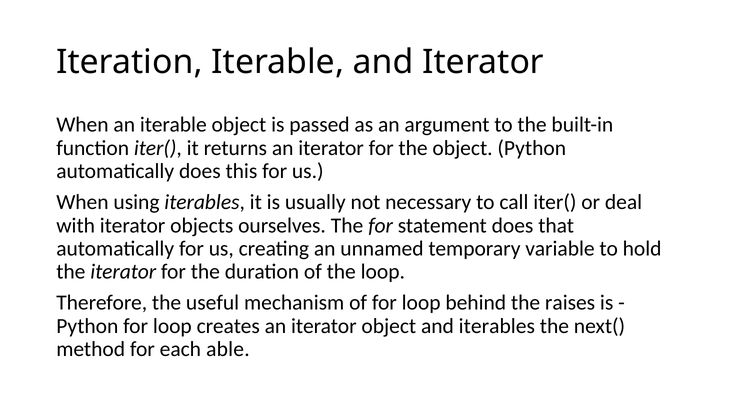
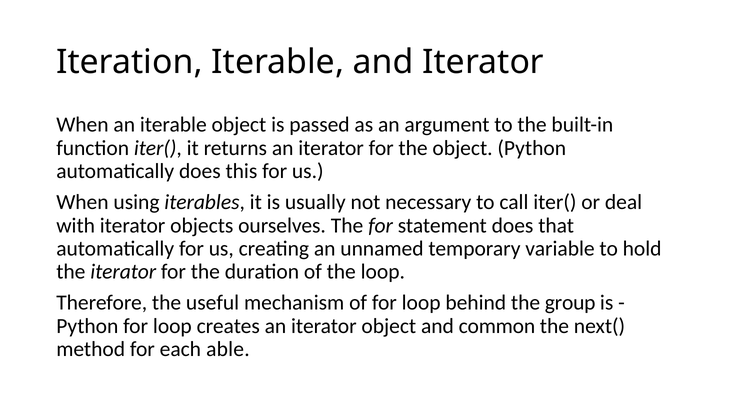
raises: raises -> group
and iterables: iterables -> common
